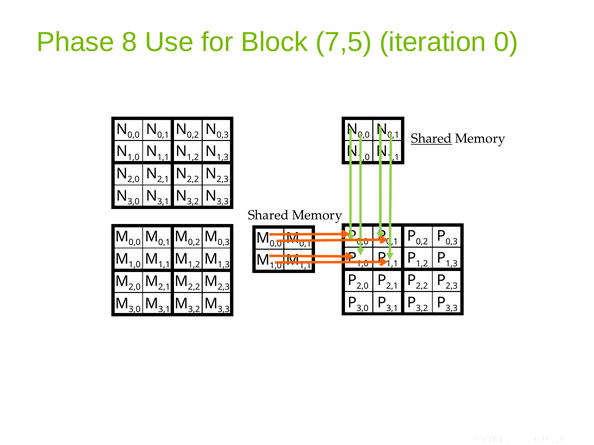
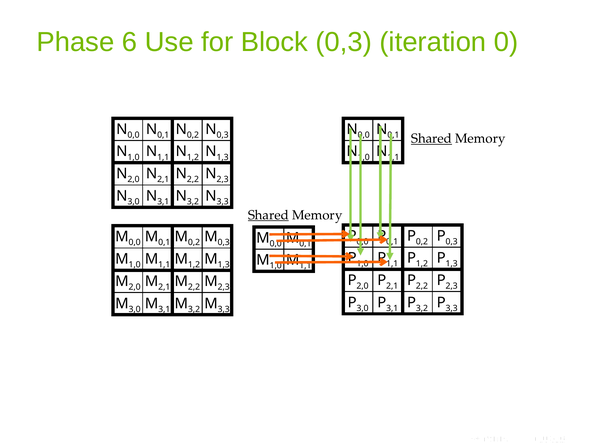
8: 8 -> 6
Block 7,5: 7,5 -> 0,3
Shared at (268, 215) underline: none -> present
